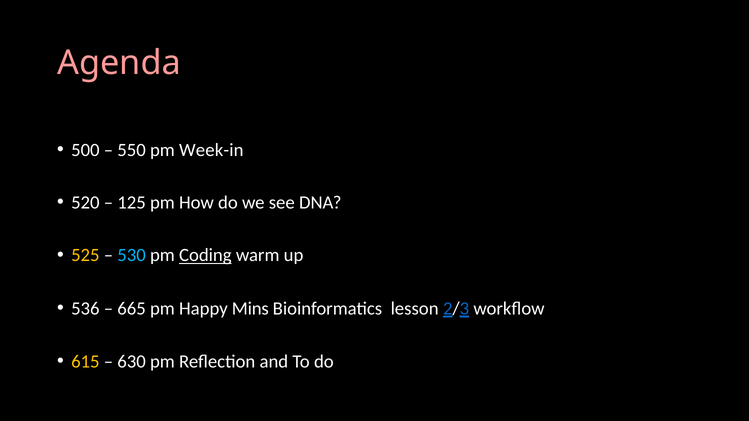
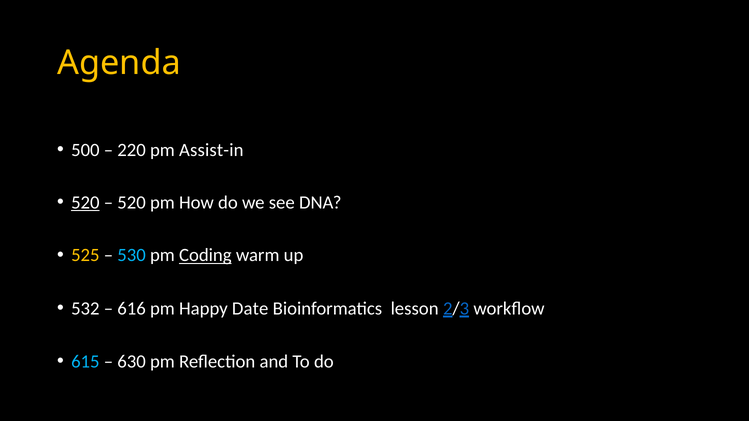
Agenda colour: pink -> yellow
550: 550 -> 220
Week-in: Week-in -> Assist-in
520 at (85, 203) underline: none -> present
125 at (132, 203): 125 -> 520
536: 536 -> 532
665: 665 -> 616
Mins: Mins -> Date
615 colour: yellow -> light blue
